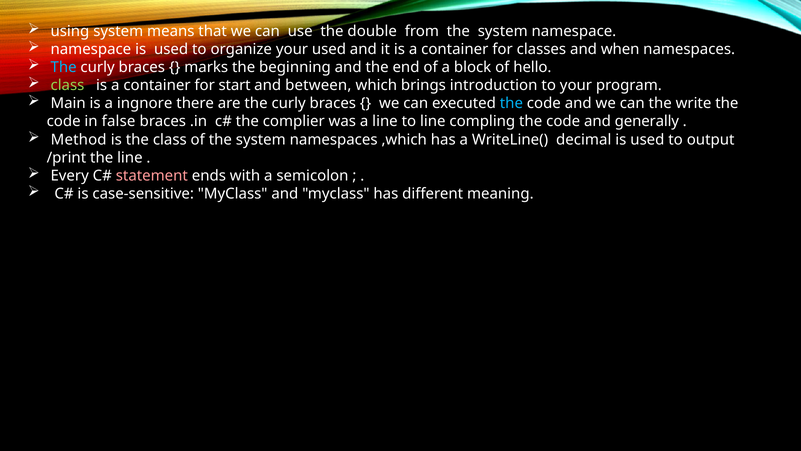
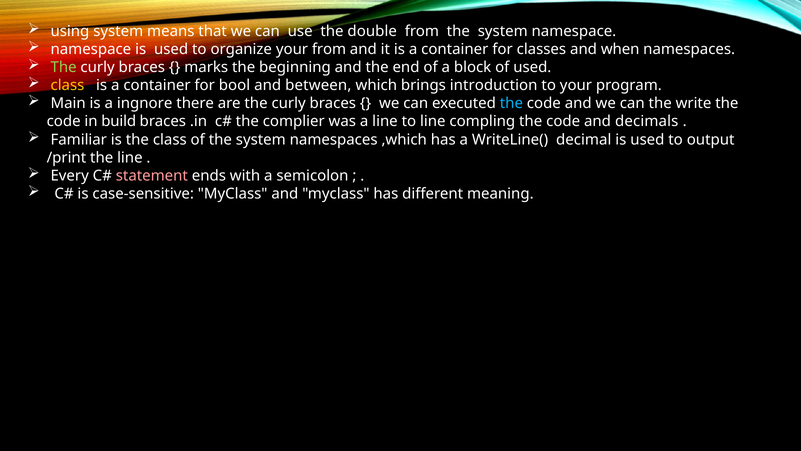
your used: used -> from
The at (64, 67) colour: light blue -> light green
of hello: hello -> used
class at (67, 85) colour: light green -> yellow
start: start -> bool
false: false -> build
generally: generally -> decimals
Method: Method -> Familiar
